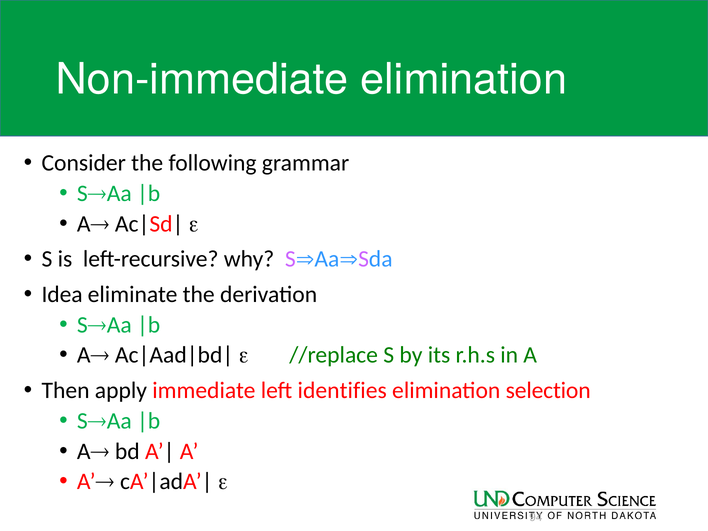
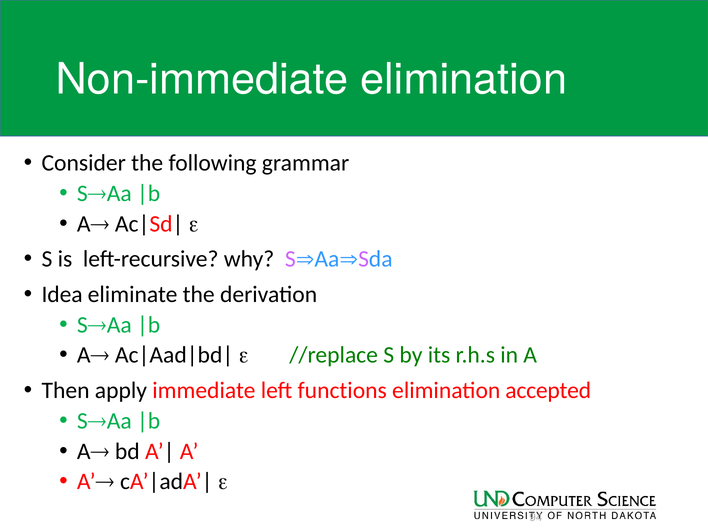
identifies: identifies -> functions
selection: selection -> accepted
